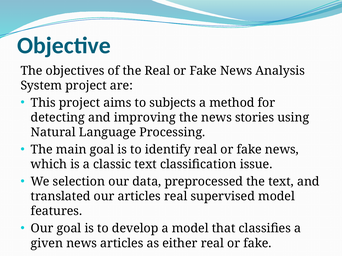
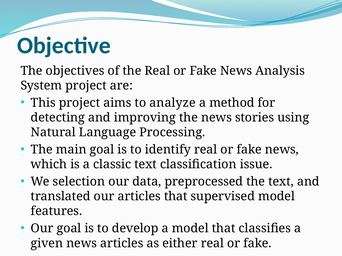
subjects: subjects -> analyze
articles real: real -> that
